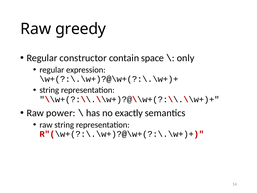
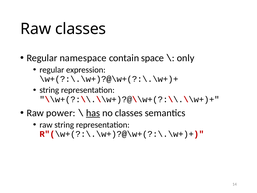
Raw greedy: greedy -> classes
constructor: constructor -> namespace
has underline: none -> present
no exactly: exactly -> classes
